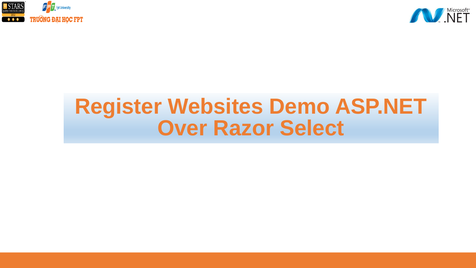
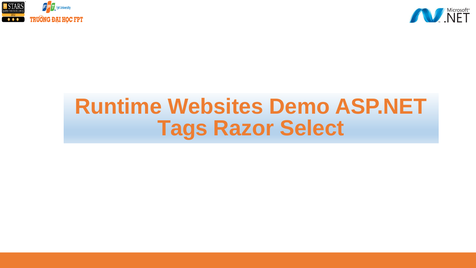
Register: Register -> Runtime
Over: Over -> Tags
